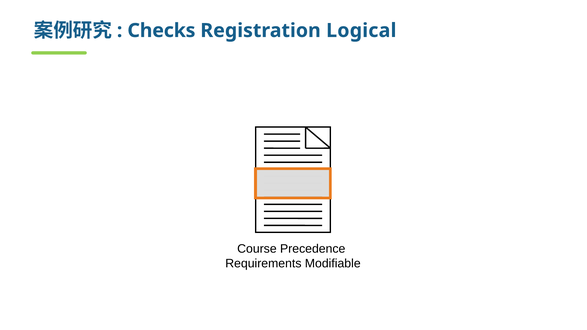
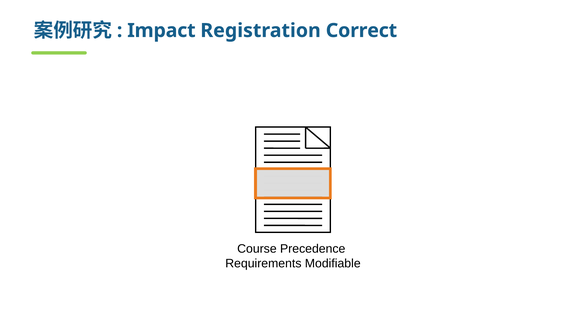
Checks: Checks -> Impact
Logical: Logical -> Correct
